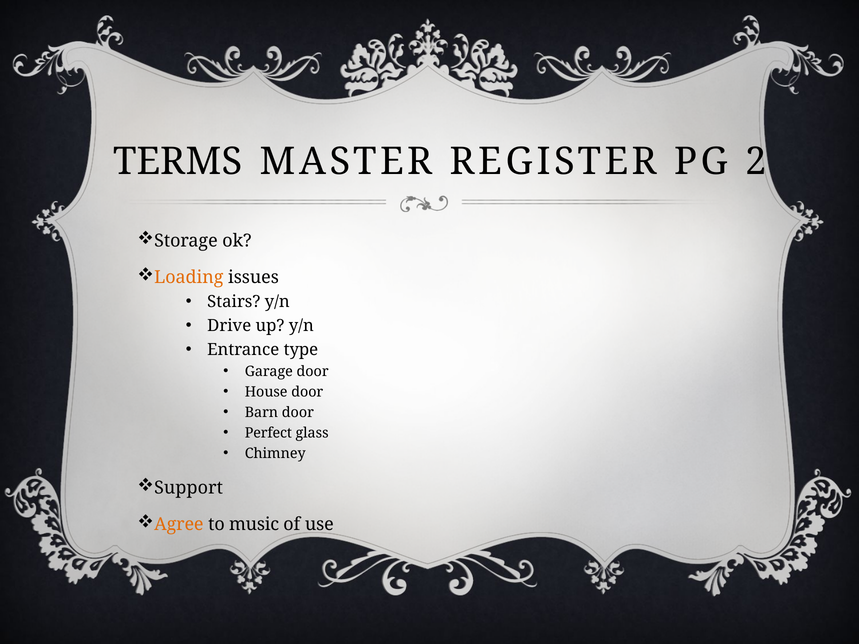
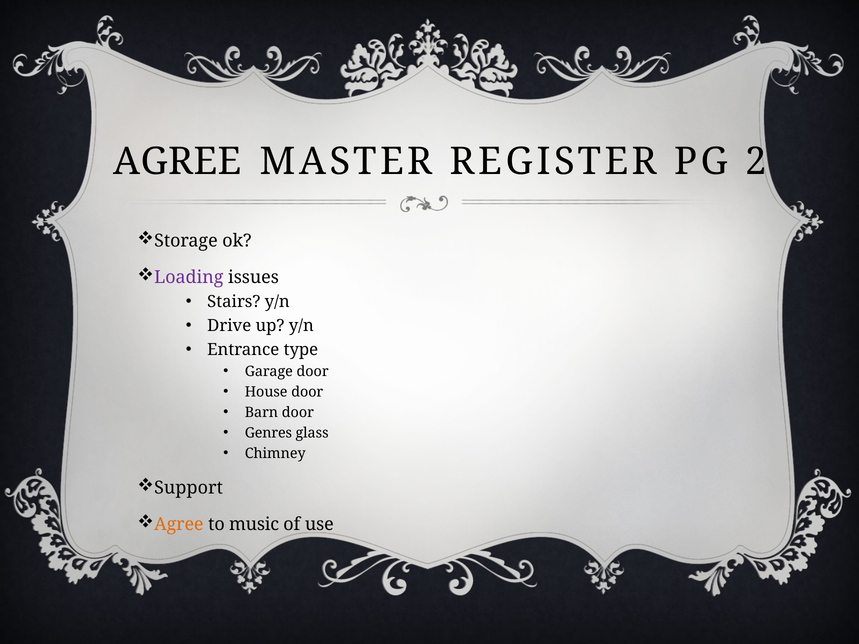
TERMS at (178, 162): TERMS -> AGREE
Loading colour: orange -> purple
Perfect: Perfect -> Genres
